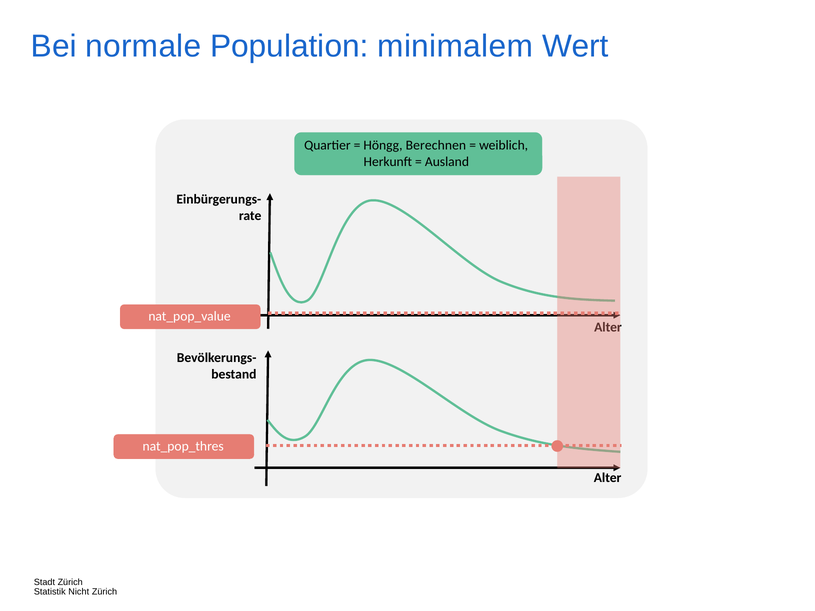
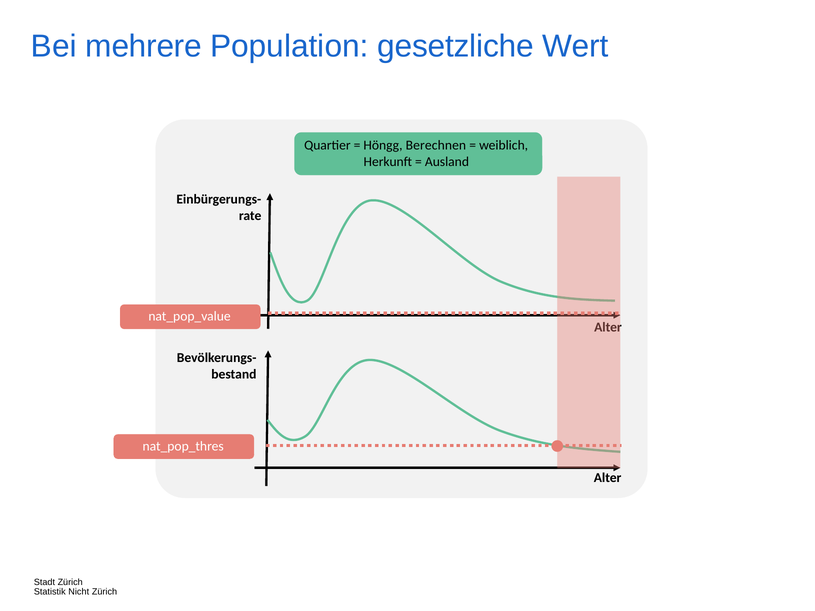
normale: normale -> mehrere
minimalem: minimalem -> gesetzliche
